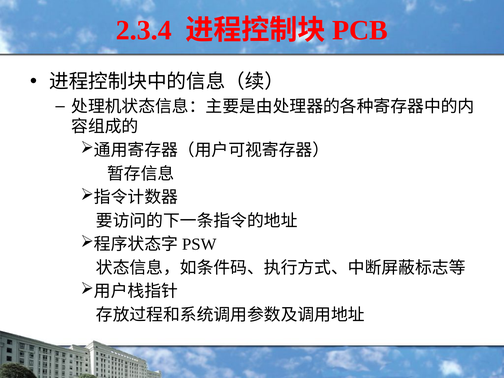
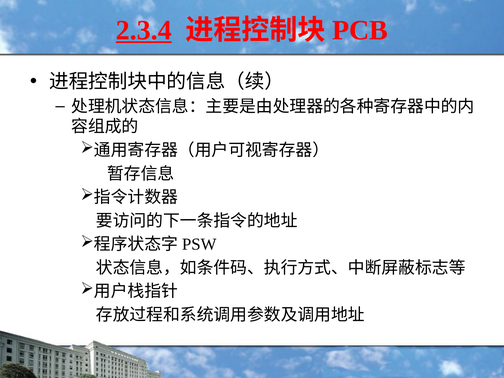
2.3.4 underline: none -> present
